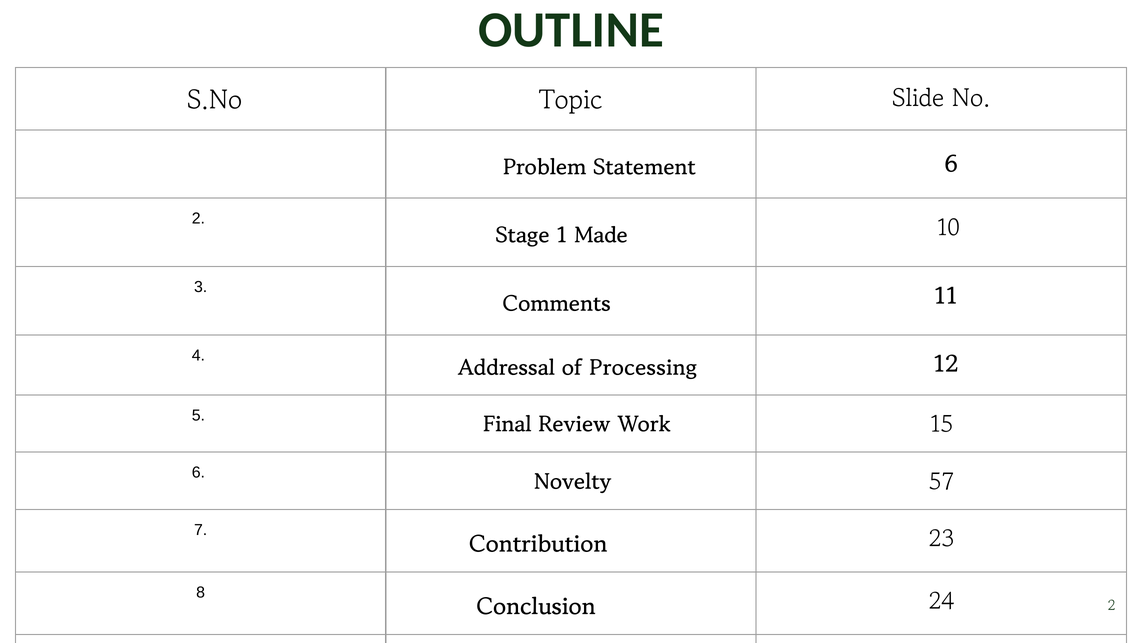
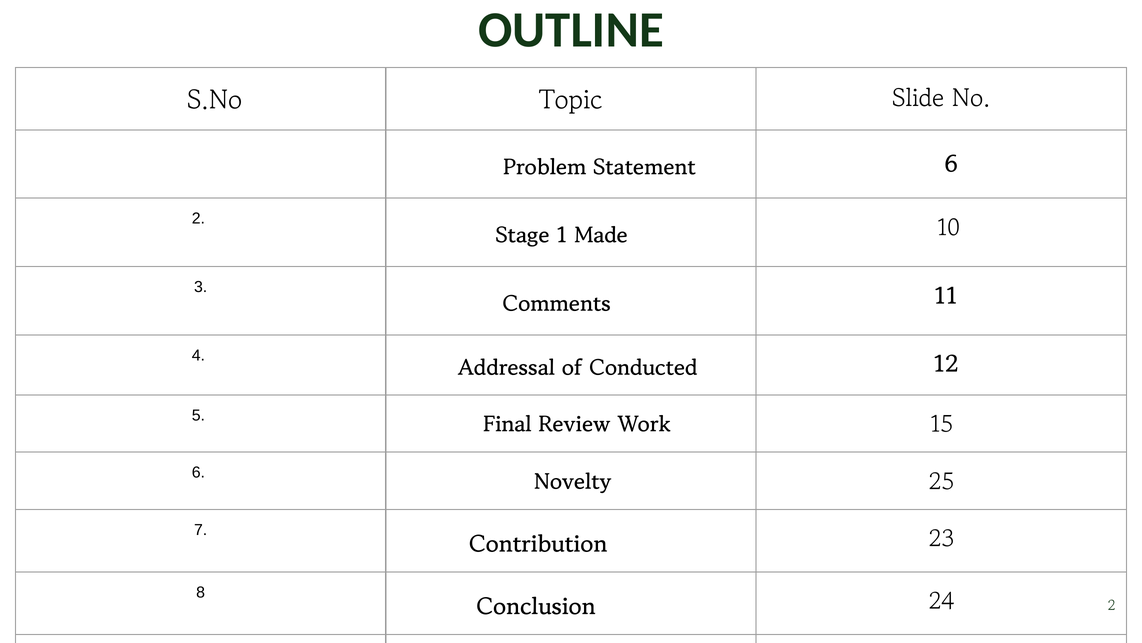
Processing: Processing -> Conducted
Novelty 57: 57 -> 25
